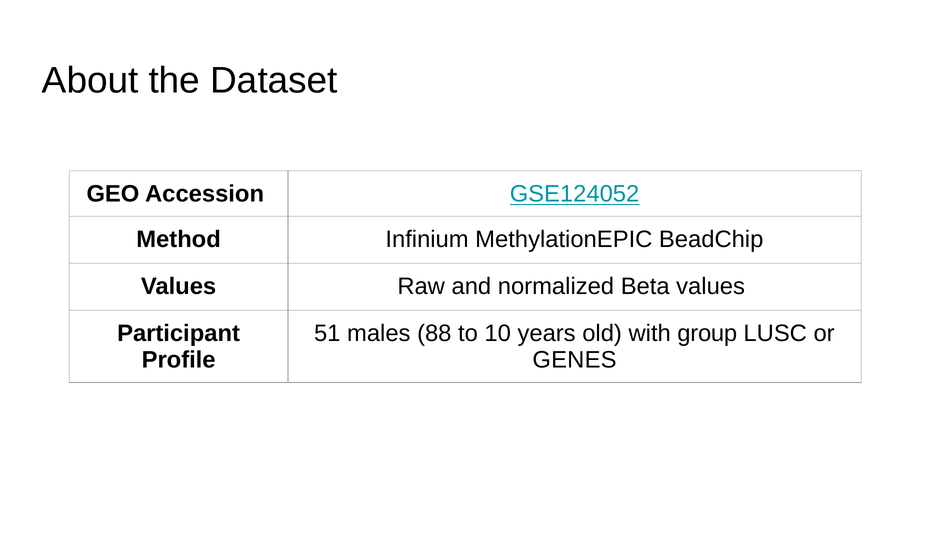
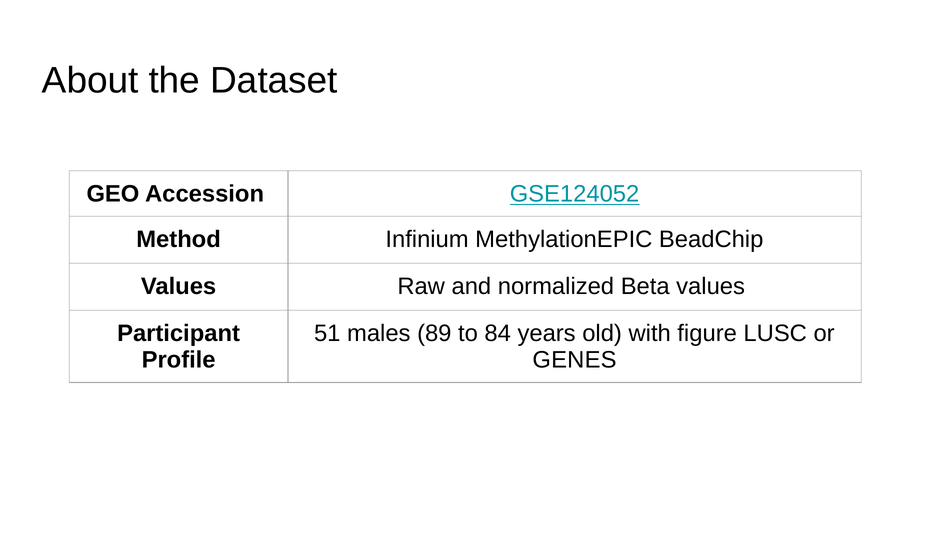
88: 88 -> 89
10: 10 -> 84
group: group -> figure
